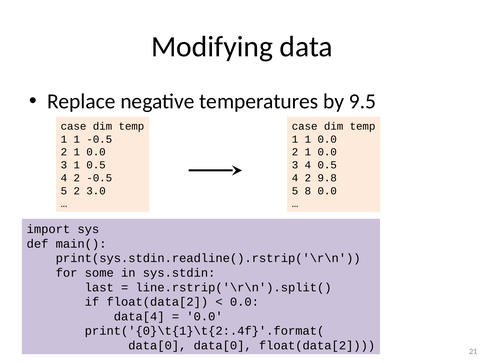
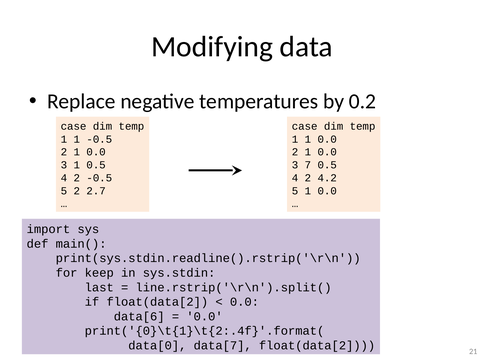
9.5: 9.5 -> 0.2
3 4: 4 -> 7
9.8: 9.8 -> 4.2
3.0: 3.0 -> 2.7
5 8: 8 -> 1
some: some -> keep
data[4: data[4 -> data[6
data[0 data[0: data[0 -> data[7
